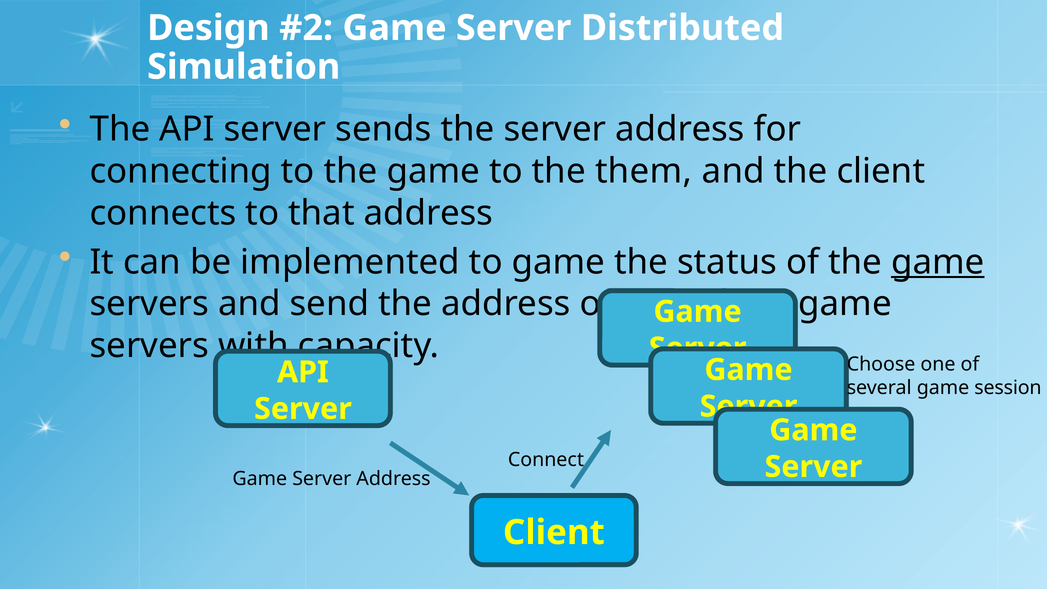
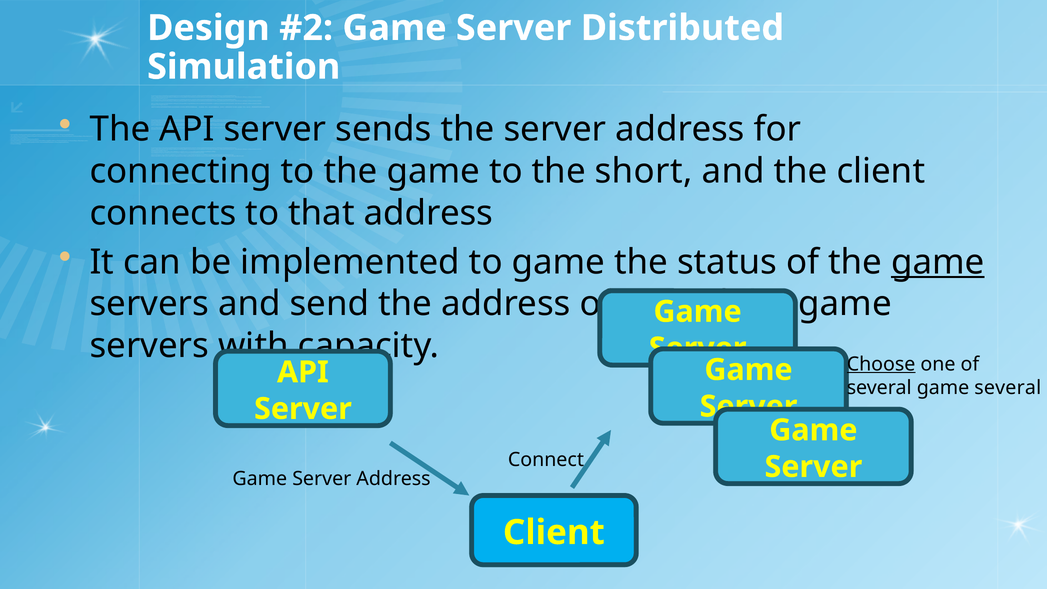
them: them -> short
Choose underline: none -> present
game session: session -> several
